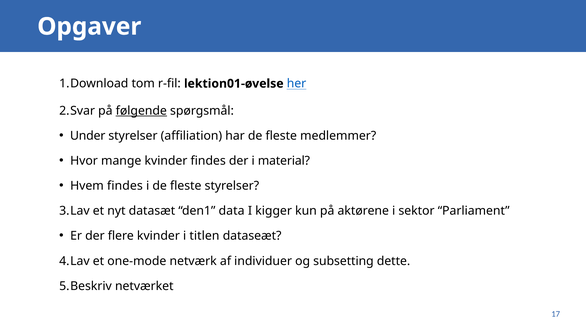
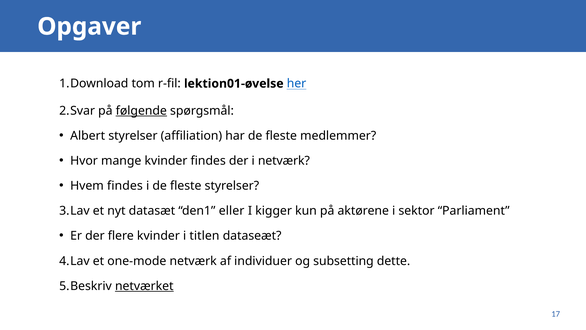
Under: Under -> Albert
i material: material -> netværk
data: data -> eller
netværket underline: none -> present
